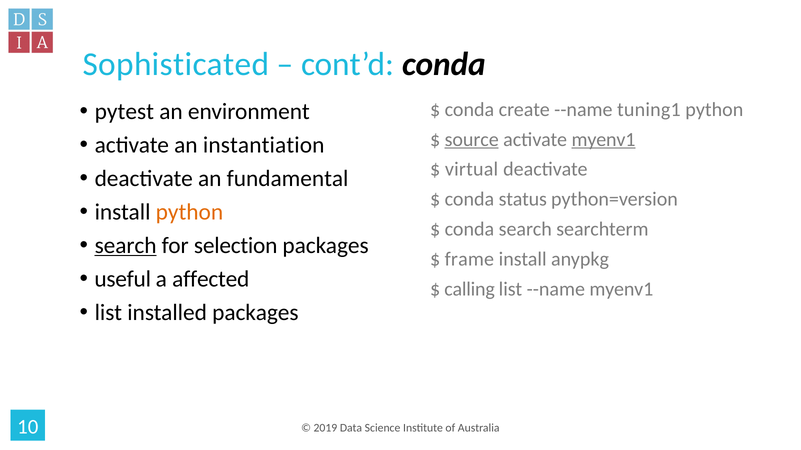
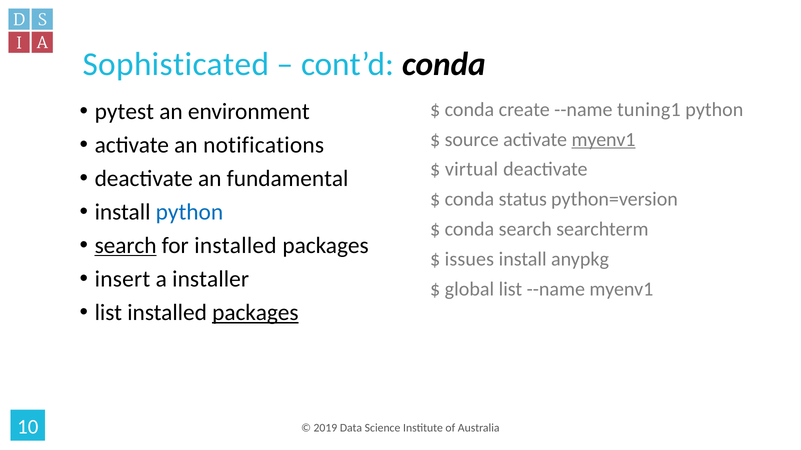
source underline: present -> none
instantiation: instantiation -> notifications
python at (189, 212) colour: orange -> blue
for selection: selection -> installed
frame: frame -> issues
useful: useful -> insert
affected: affected -> installer
calling: calling -> global
packages at (255, 313) underline: none -> present
